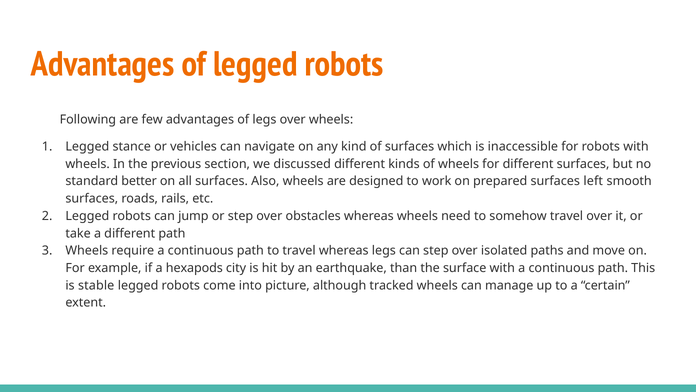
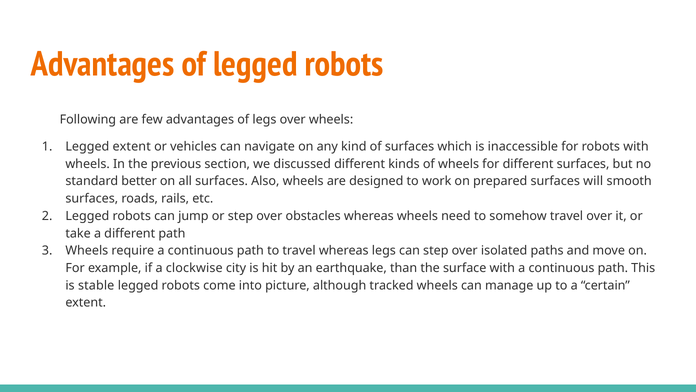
Legged stance: stance -> extent
left: left -> will
hexapods: hexapods -> clockwise
